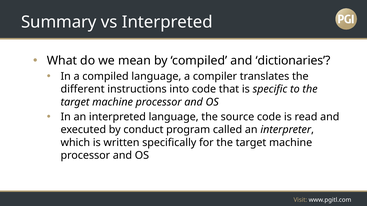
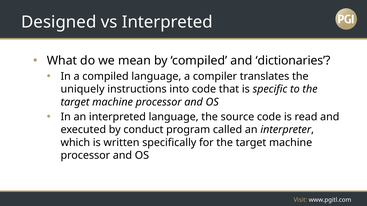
Summary: Summary -> Designed
different: different -> uniquely
